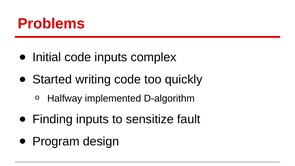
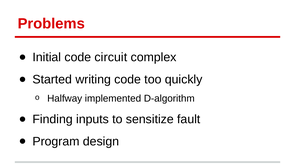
code inputs: inputs -> circuit
